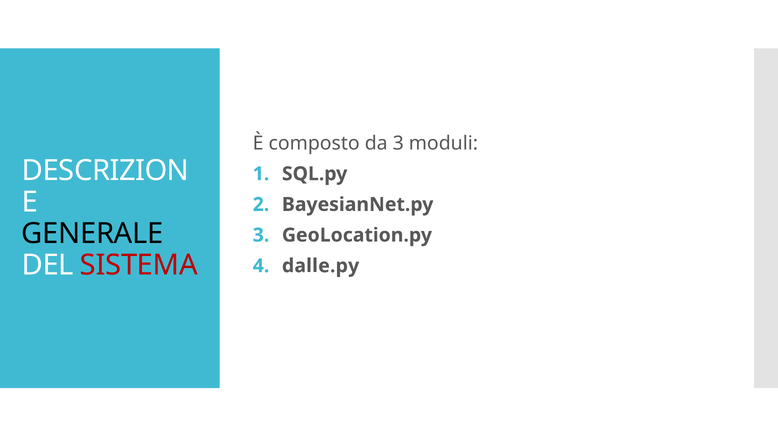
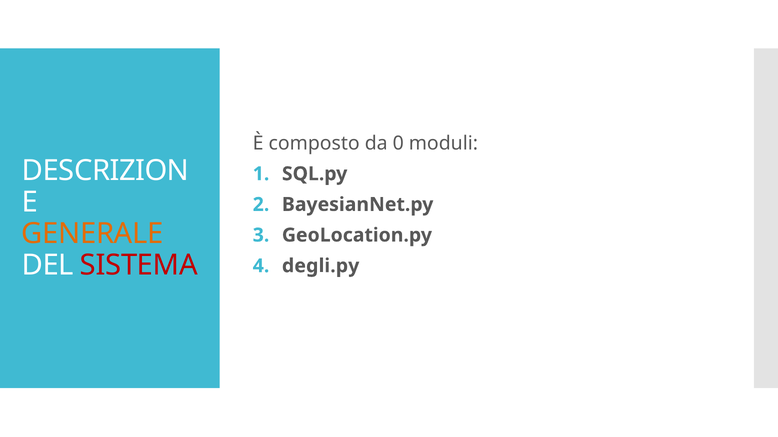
da 3: 3 -> 0
GENERALE colour: black -> orange
dalle.py: dalle.py -> degli.py
